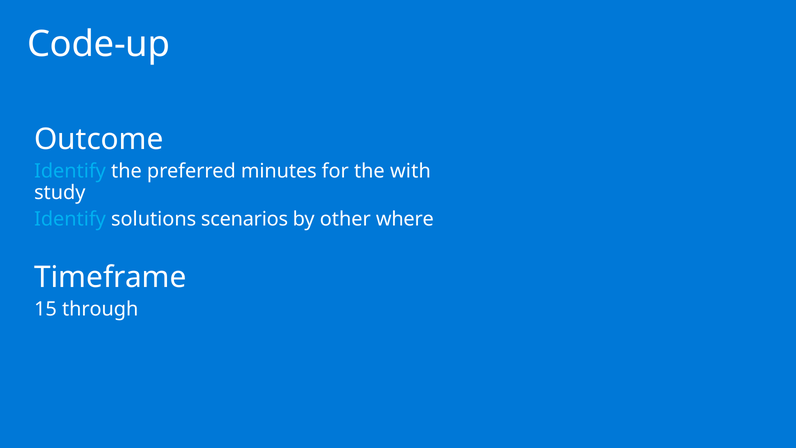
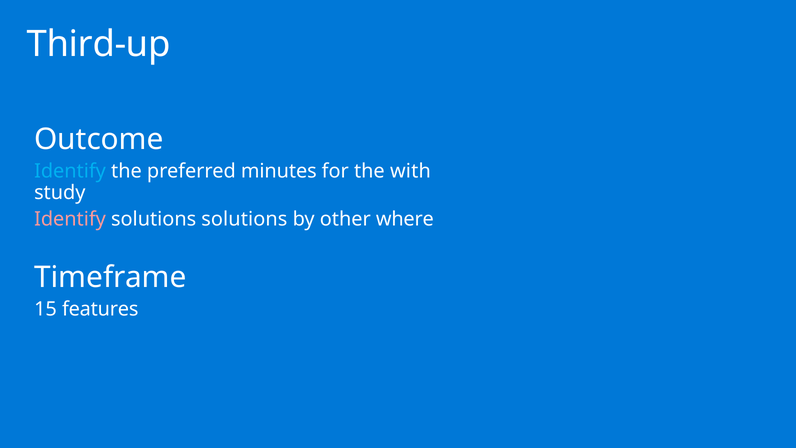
Code-up: Code-up -> Third-up
Identify at (70, 219) colour: light blue -> pink
solutions scenarios: scenarios -> solutions
through: through -> features
